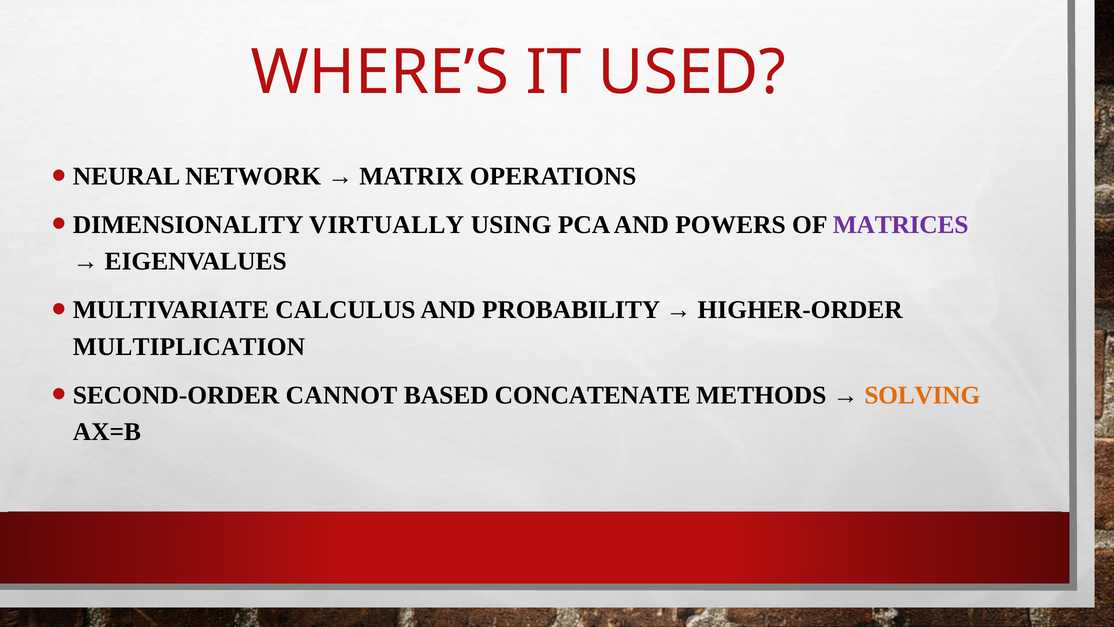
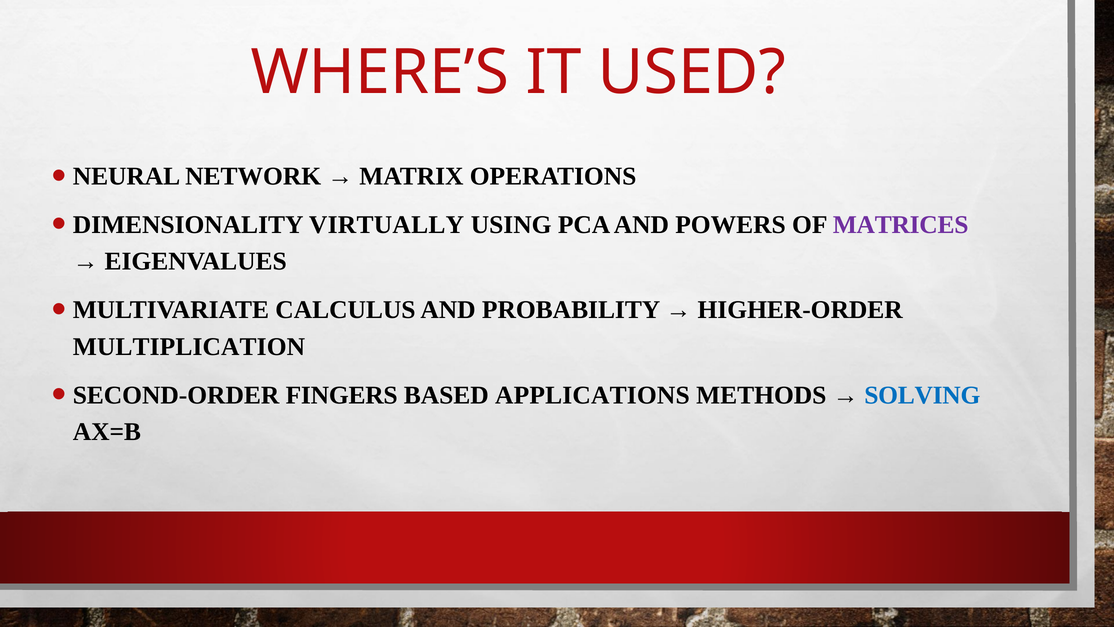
CANNOT: CANNOT -> FINGERS
CONCATENATE: CONCATENATE -> APPLICATIONS
SOLVING colour: orange -> blue
